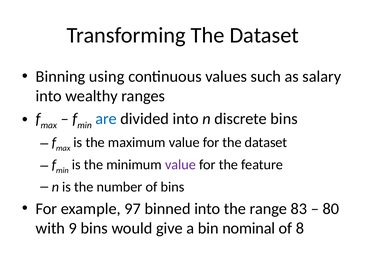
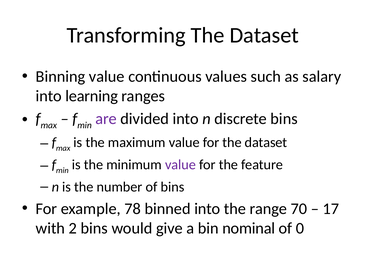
Binning using: using -> value
wealthy: wealthy -> learning
are colour: blue -> purple
97: 97 -> 78
83: 83 -> 70
80: 80 -> 17
9: 9 -> 2
8: 8 -> 0
